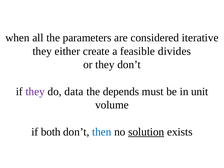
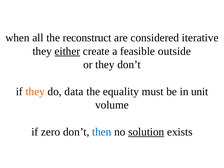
parameters: parameters -> reconstruct
either underline: none -> present
divides: divides -> outside
they at (35, 91) colour: purple -> orange
depends: depends -> equality
both: both -> zero
